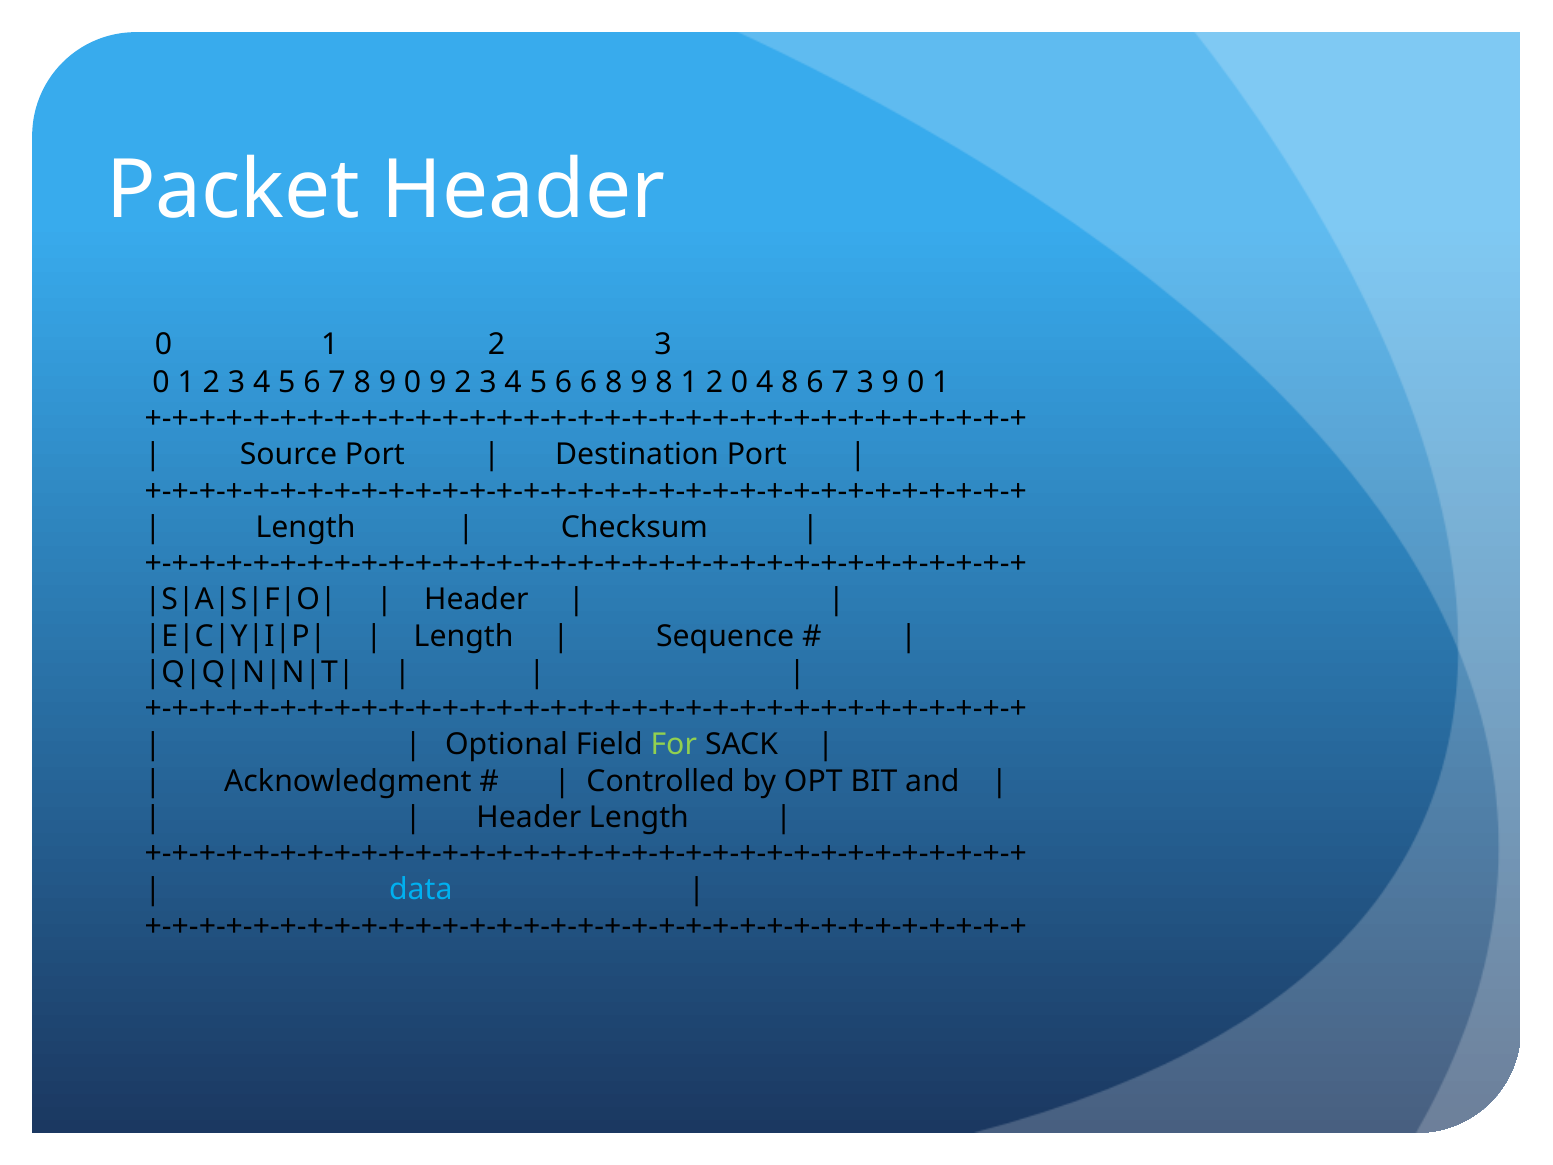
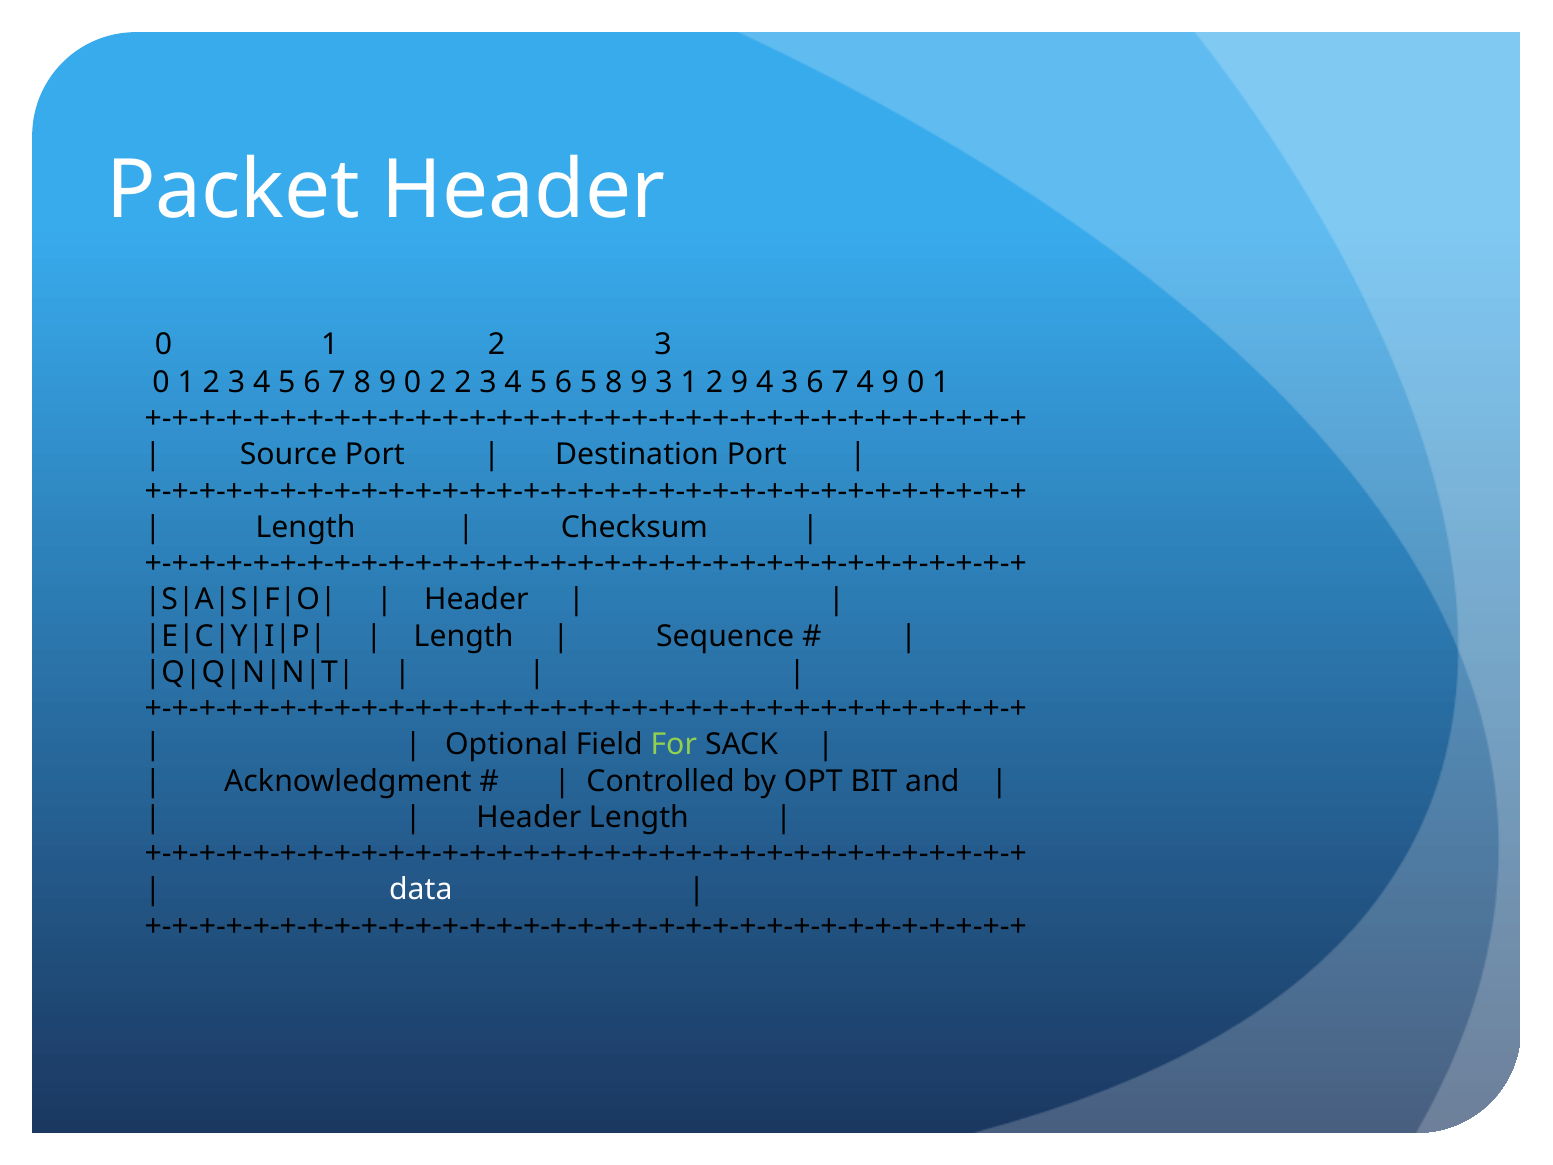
0 9: 9 -> 2
6 6: 6 -> 5
9 8: 8 -> 3
2 0: 0 -> 9
4 8: 8 -> 3
7 3: 3 -> 4
data colour: light blue -> white
